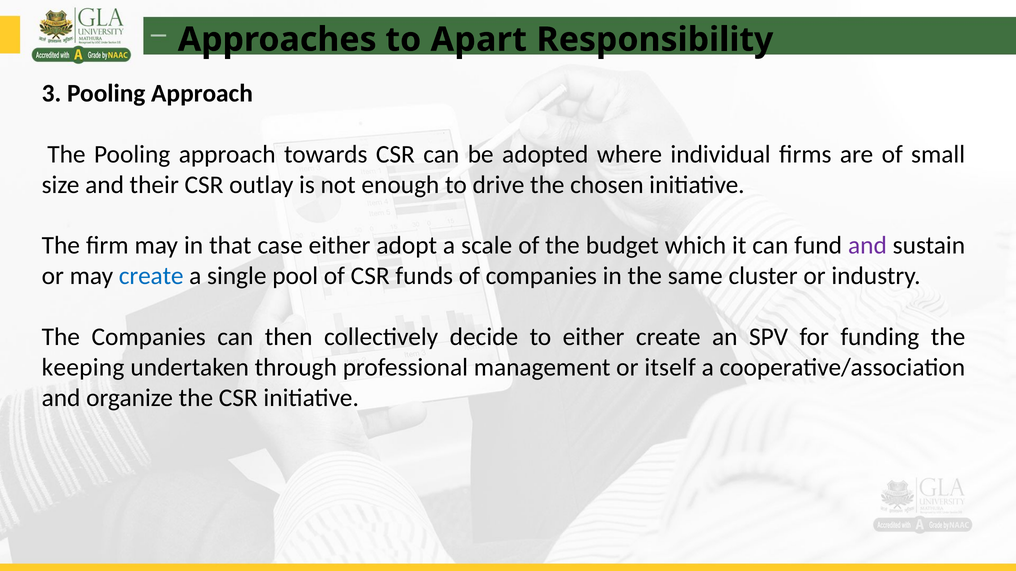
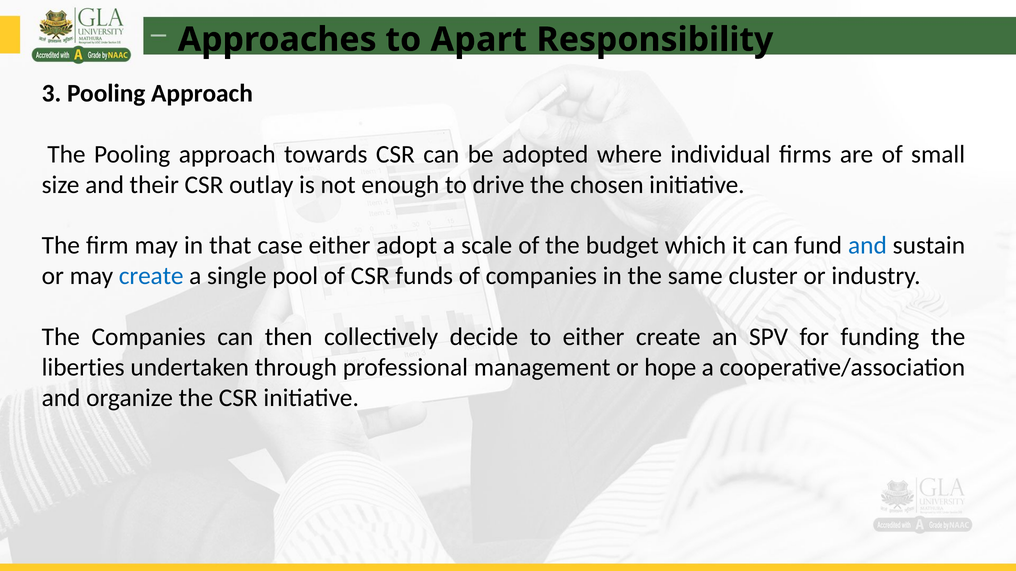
and at (867, 246) colour: purple -> blue
keeping: keeping -> liberties
itself: itself -> hope
